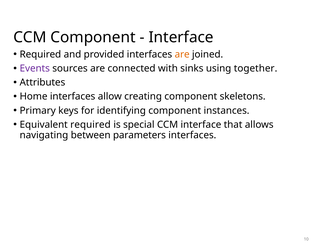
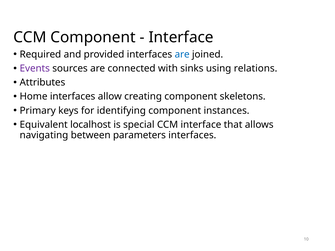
are at (182, 54) colour: orange -> blue
together: together -> relations
Equivalent required: required -> localhost
